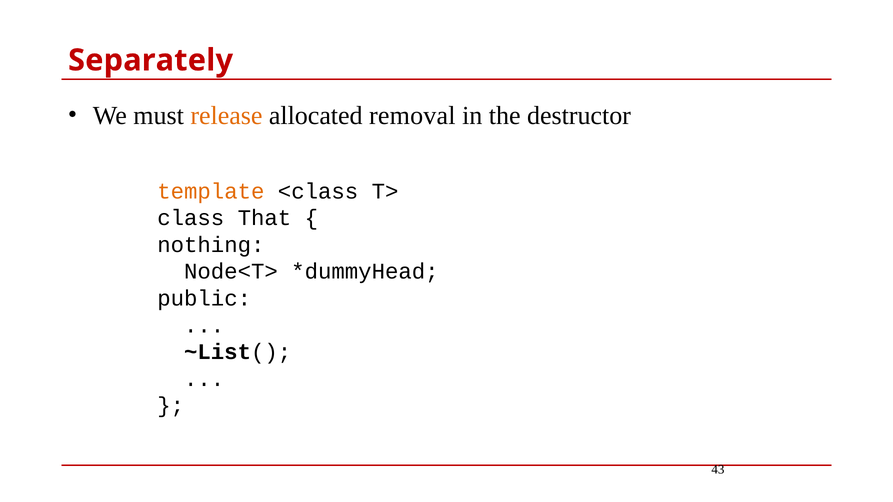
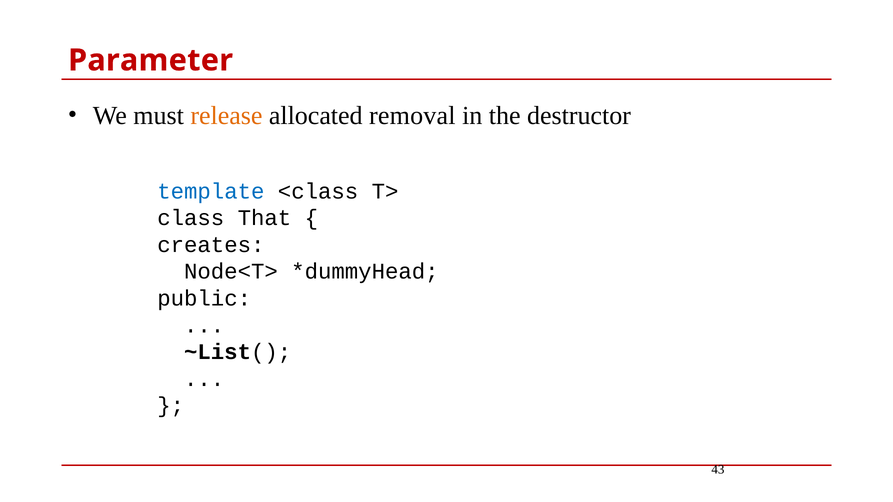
Separately: Separately -> Parameter
template colour: orange -> blue
nothing: nothing -> creates
